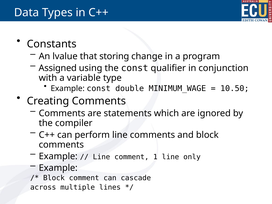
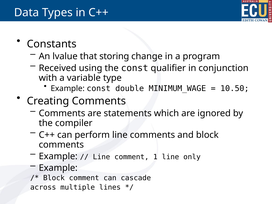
Assigned: Assigned -> Received
